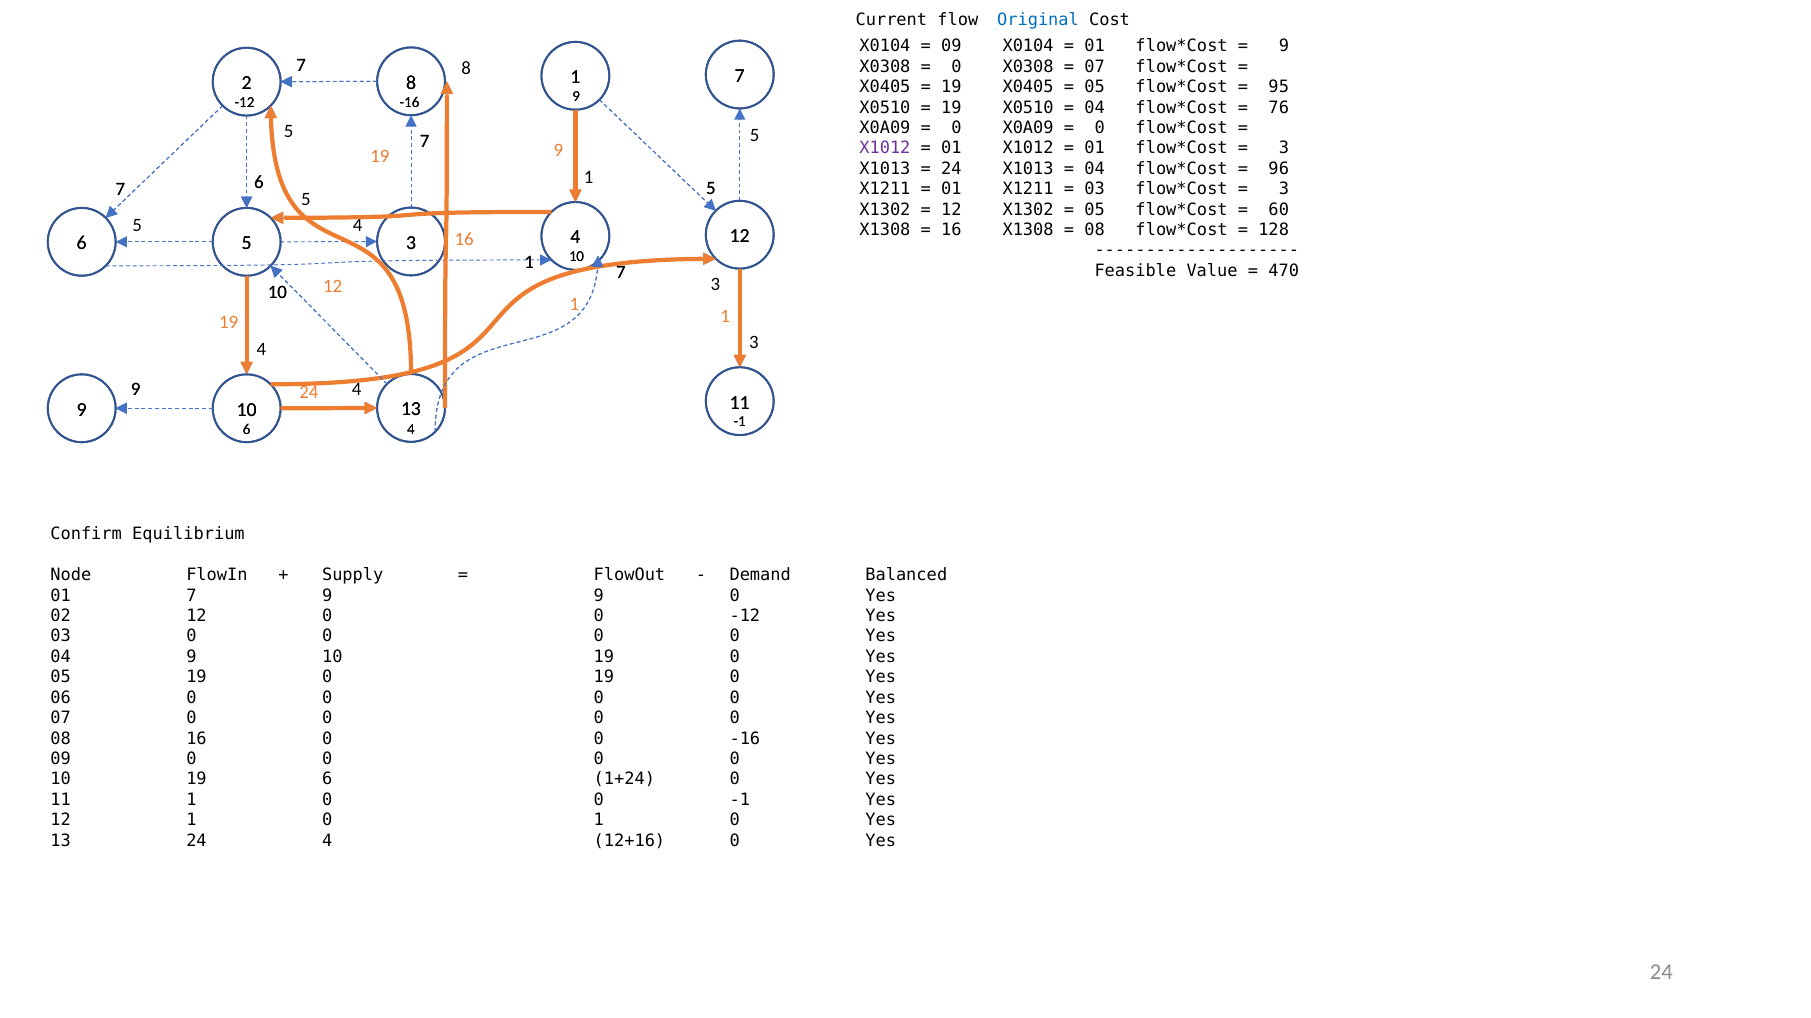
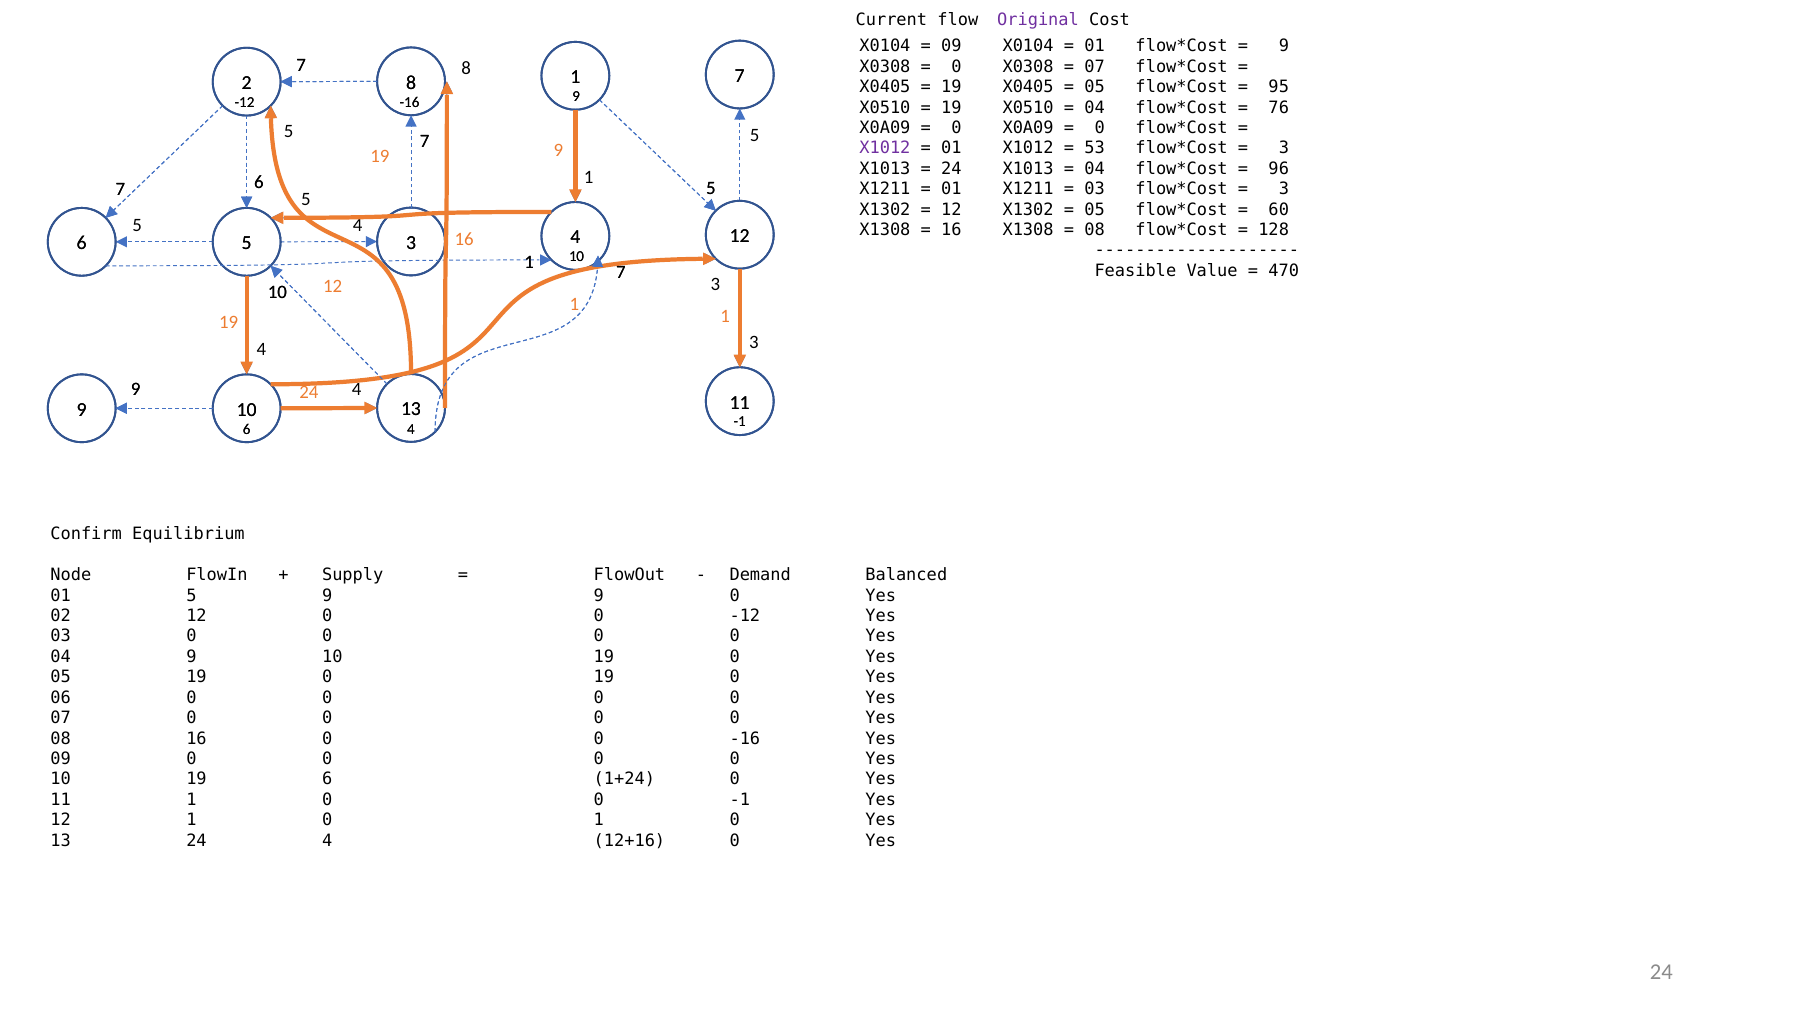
Original colour: blue -> purple
01 at (1095, 148): 01 -> 53
01 7: 7 -> 5
